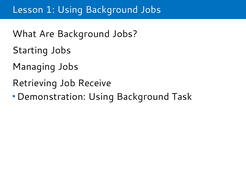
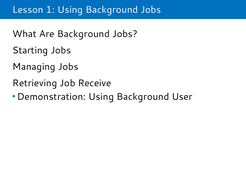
Task: Task -> User
